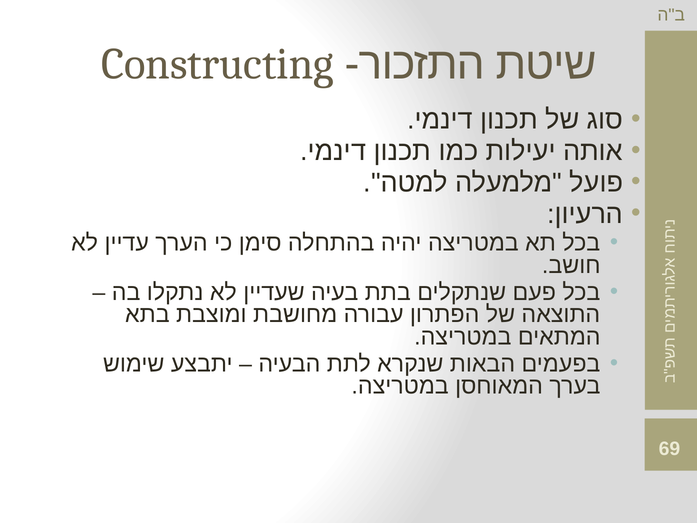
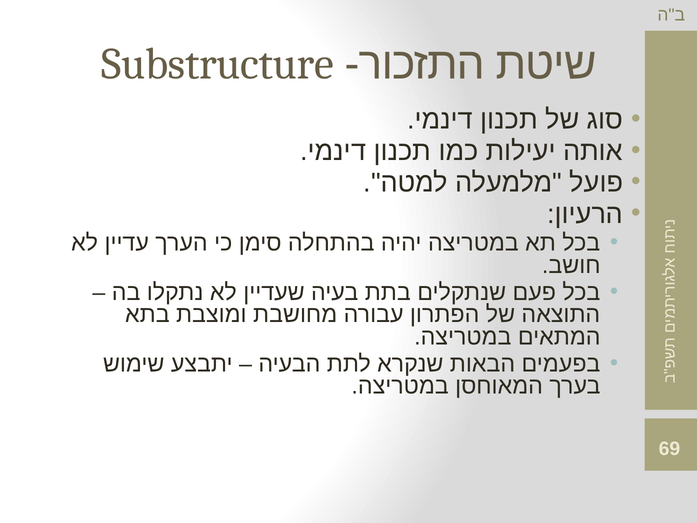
Constructing: Constructing -> Substructure
